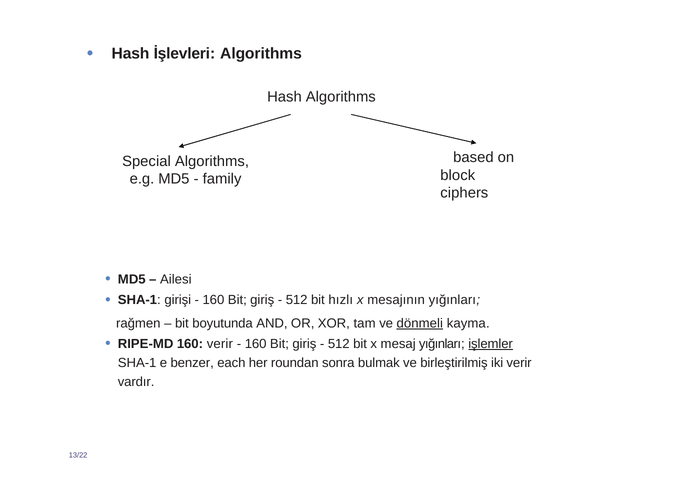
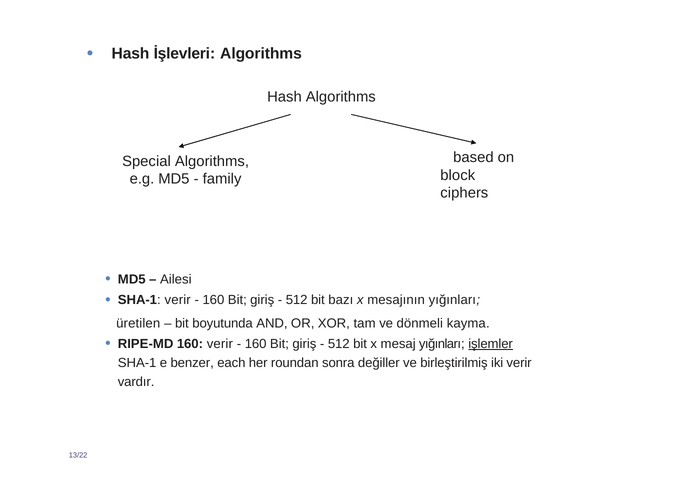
SHA-1 girişi: girişi -> verir
hızlı: hızlı -> bazı
rağmen: rağmen -> üretilen
dönmeli underline: present -> none
bulmak: bulmak -> değiller
